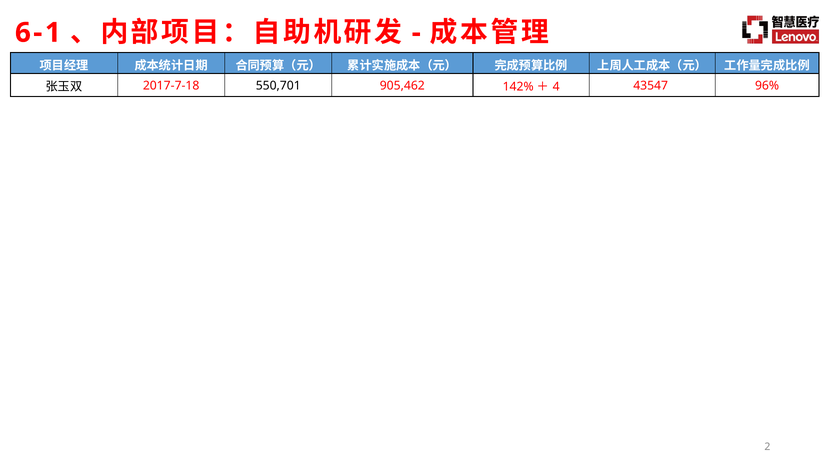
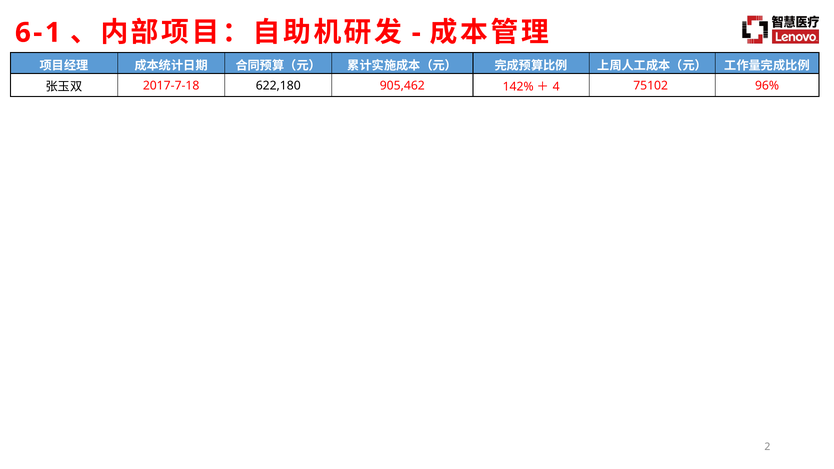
550,701: 550,701 -> 622,180
43547: 43547 -> 75102
